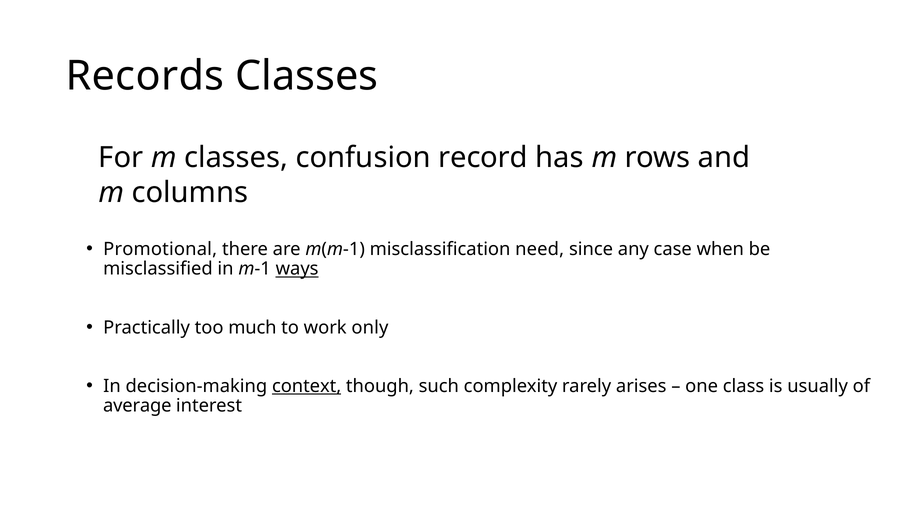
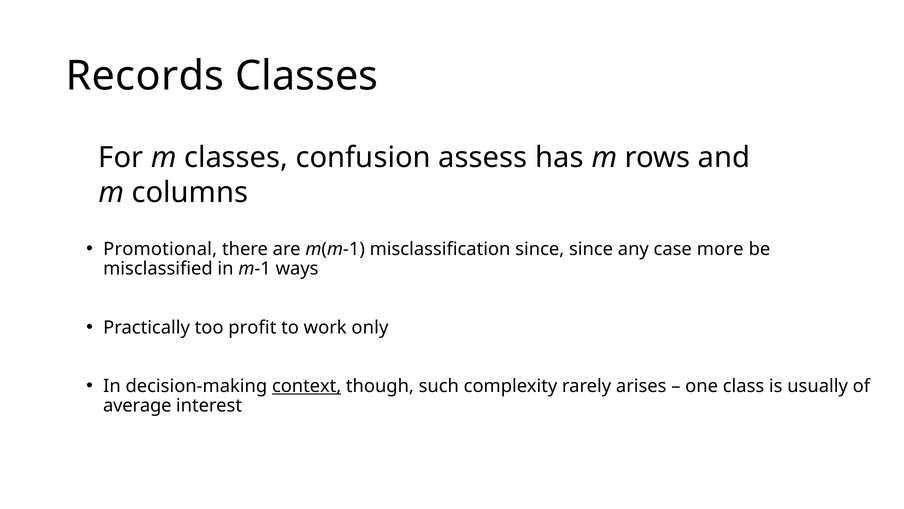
record: record -> assess
misclassification need: need -> since
when: when -> more
ways underline: present -> none
much: much -> profit
